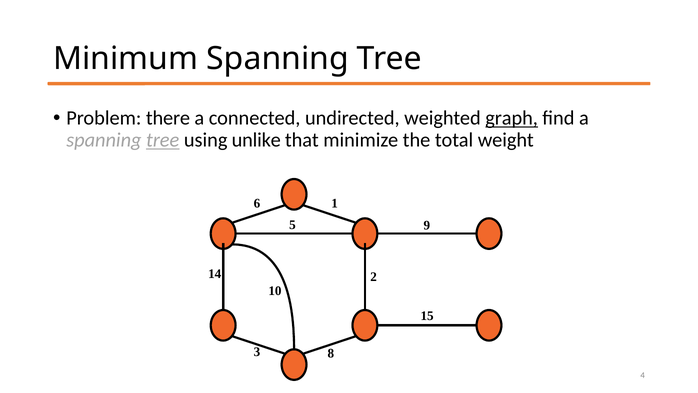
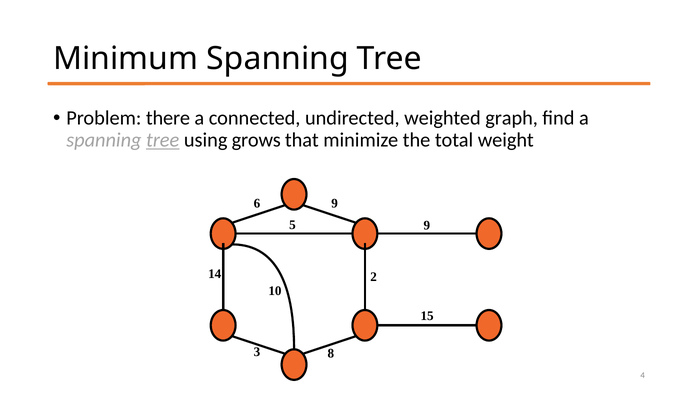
graph underline: present -> none
unlike: unlike -> grows
6 1: 1 -> 9
